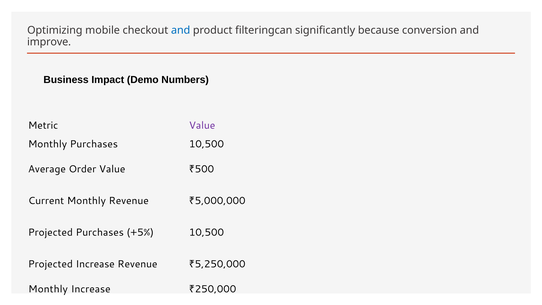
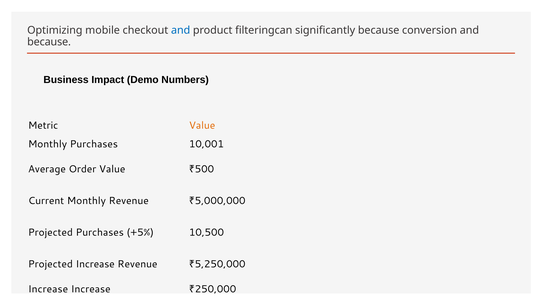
improve at (49, 42): improve -> because
Value at (202, 126) colour: purple -> orange
Purchases 10,500: 10,500 -> 10,001
Monthly at (48, 289): Monthly -> Increase
